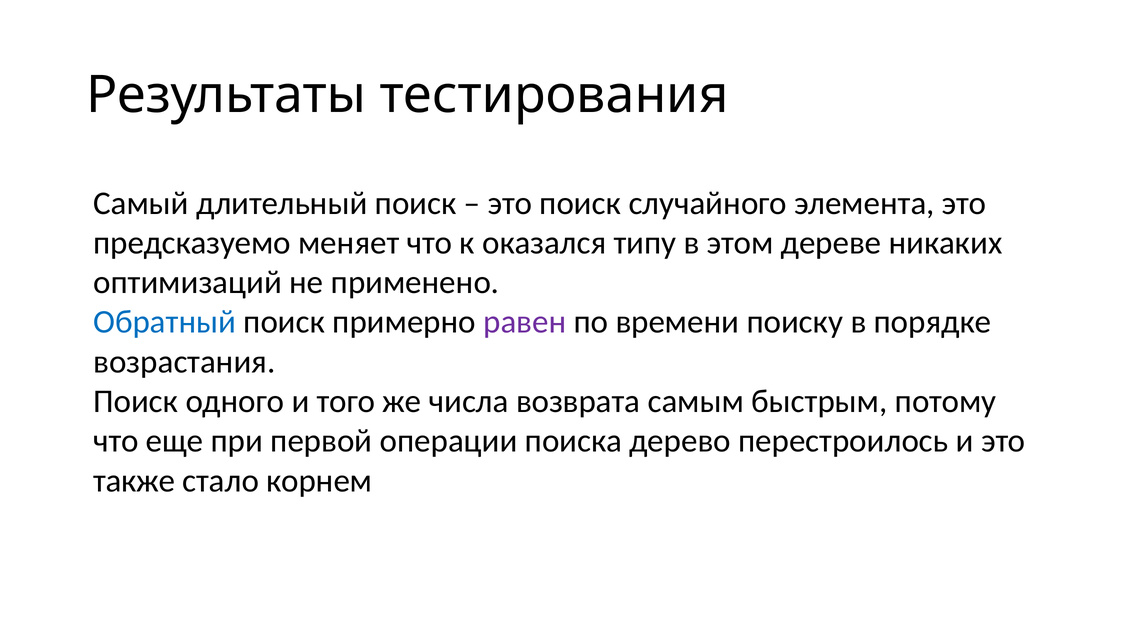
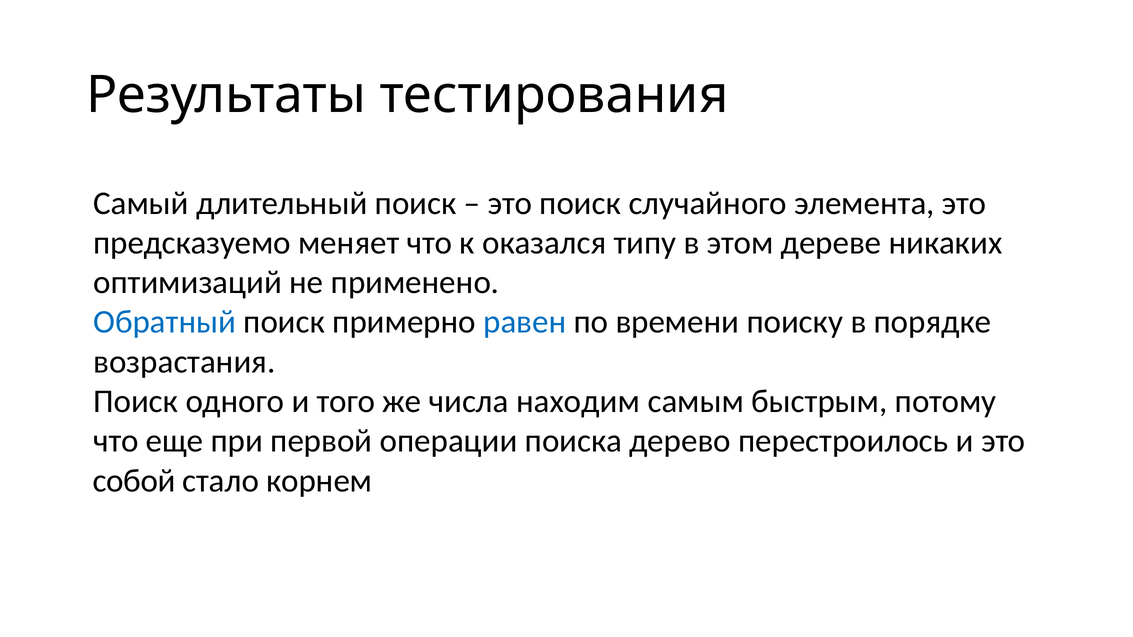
равен colour: purple -> blue
возврата: возврата -> находим
также: также -> собой
